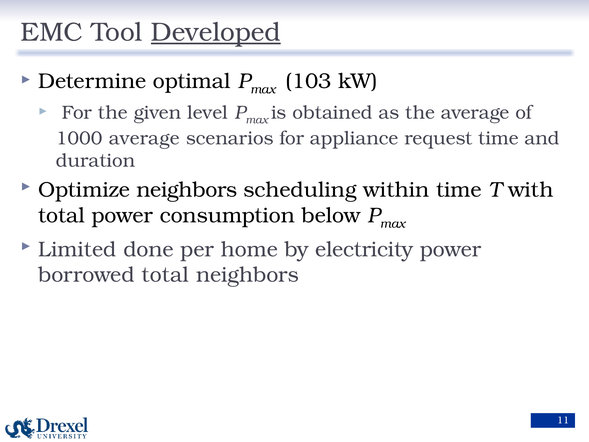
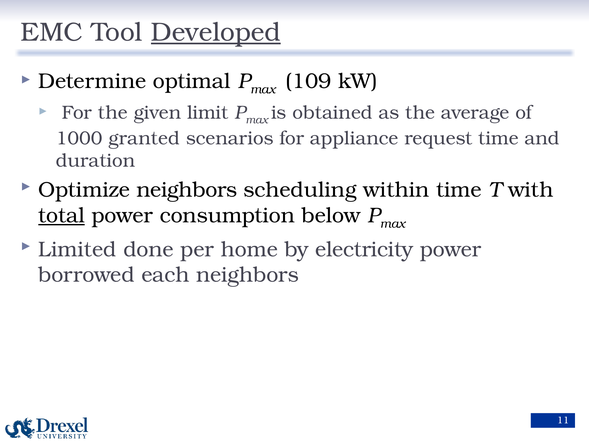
103: 103 -> 109
level: level -> limit
1000 average: average -> granted
total at (61, 215) underline: none -> present
borrowed total: total -> each
